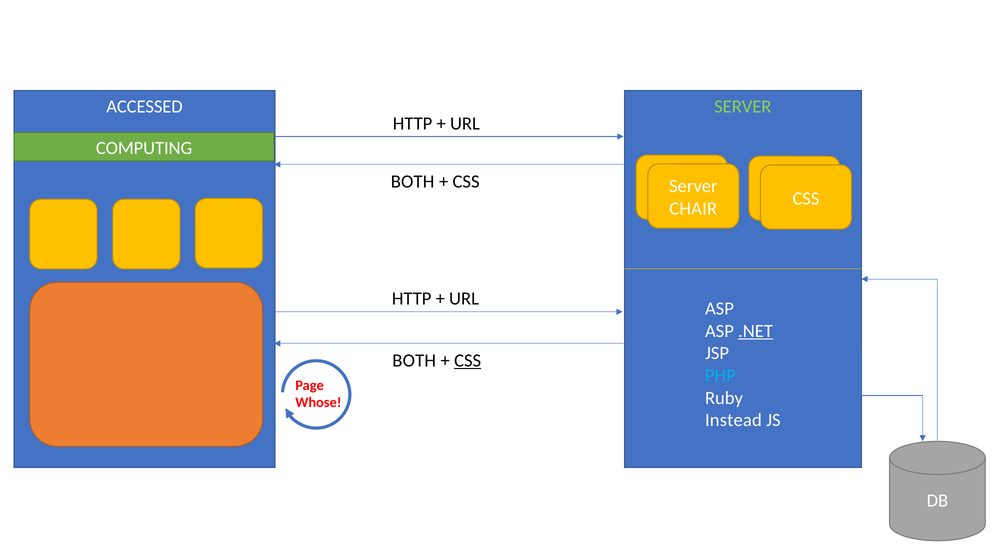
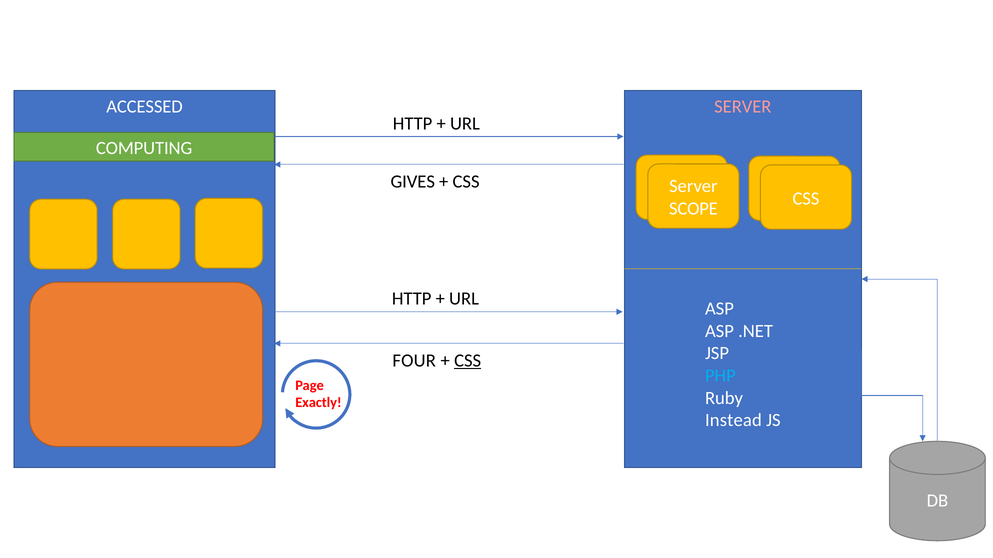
SERVER at (743, 107) colour: light green -> pink
BOTH at (413, 182): BOTH -> GIVES
CHAIR: CHAIR -> SCOPE
.NET underline: present -> none
BOTH at (414, 361): BOTH -> FOUR
Whose: Whose -> Exactly
